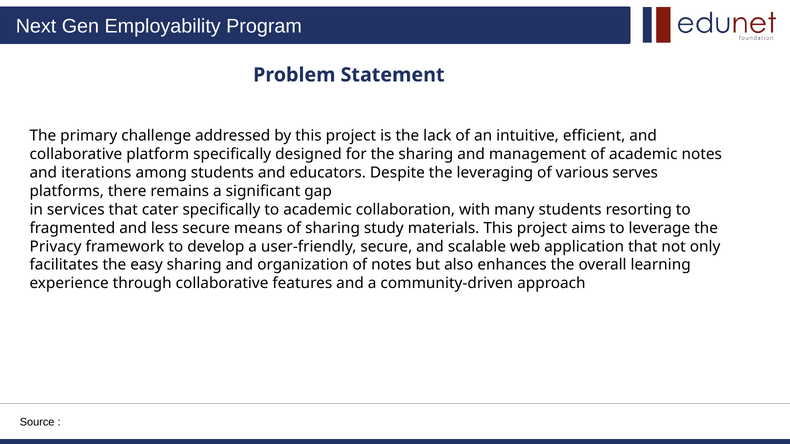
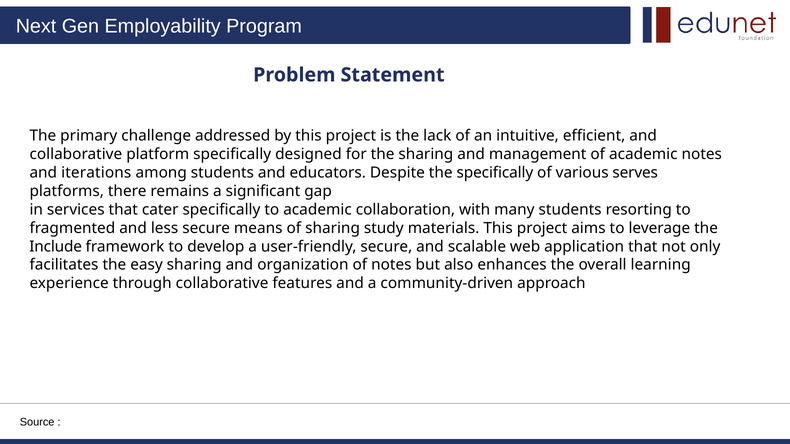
the leveraging: leveraging -> specifically
Privacy: Privacy -> Include
